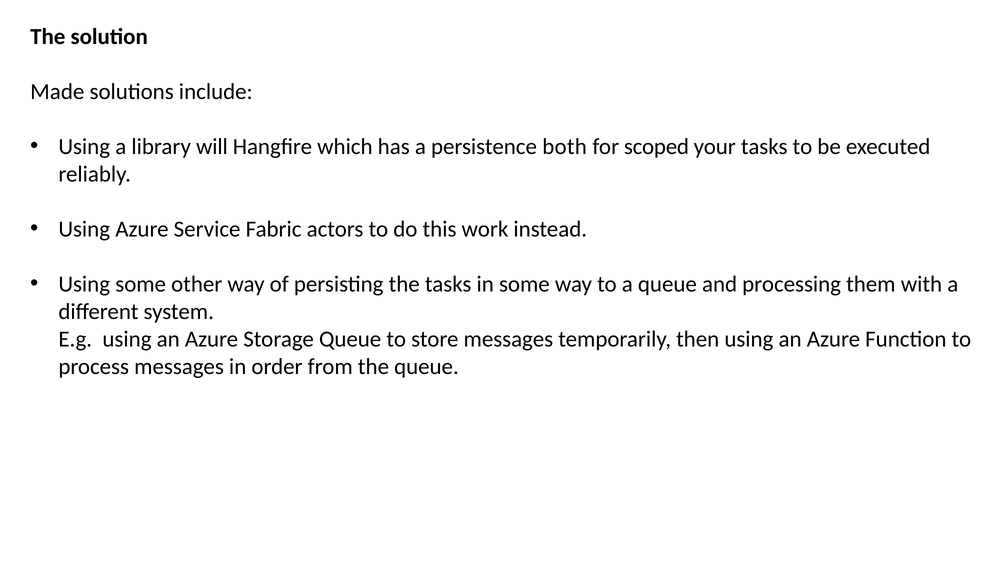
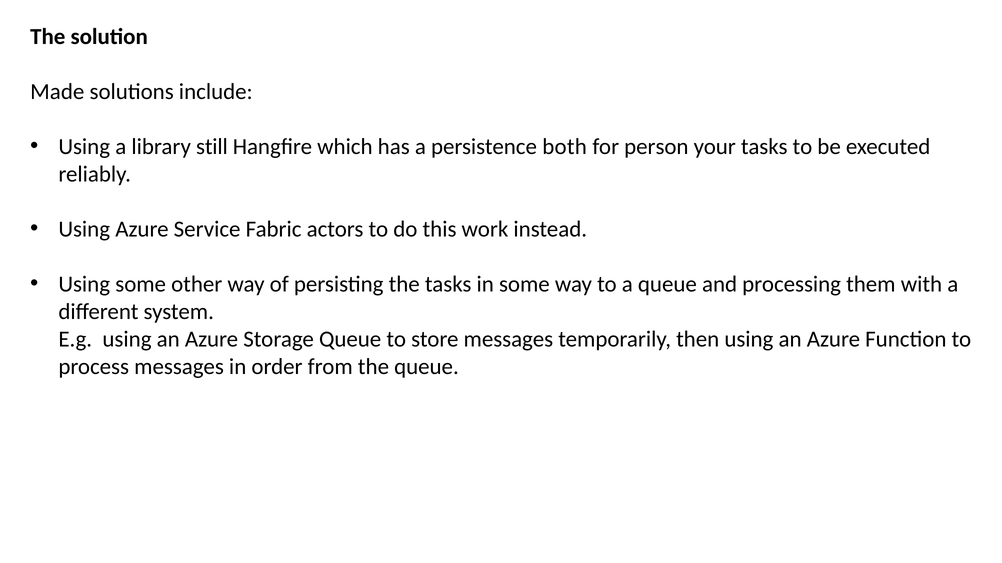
will: will -> still
scoped: scoped -> person
